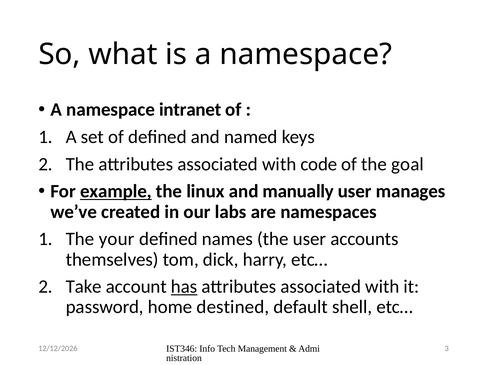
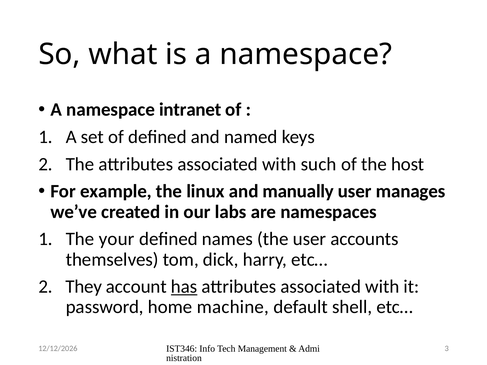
code: code -> such
goal: goal -> host
example underline: present -> none
Take: Take -> They
destined: destined -> machine
